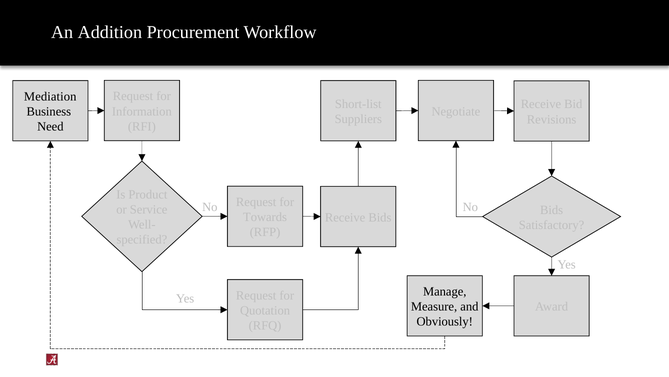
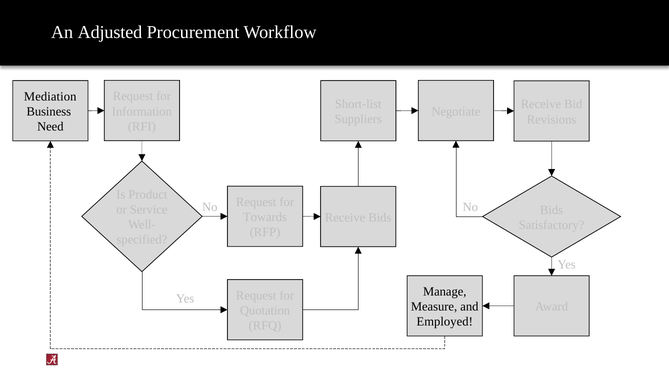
Addition: Addition -> Adjusted
Obviously: Obviously -> Employed
